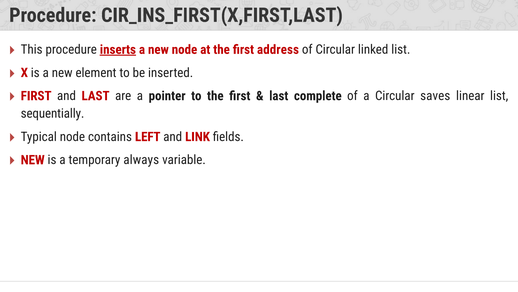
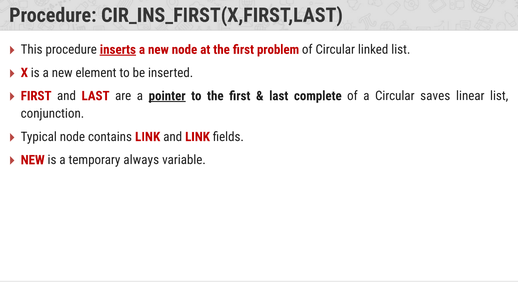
address: address -> problem
pointer underline: none -> present
sequentially: sequentially -> conjunction
contains LEFT: LEFT -> LINK
